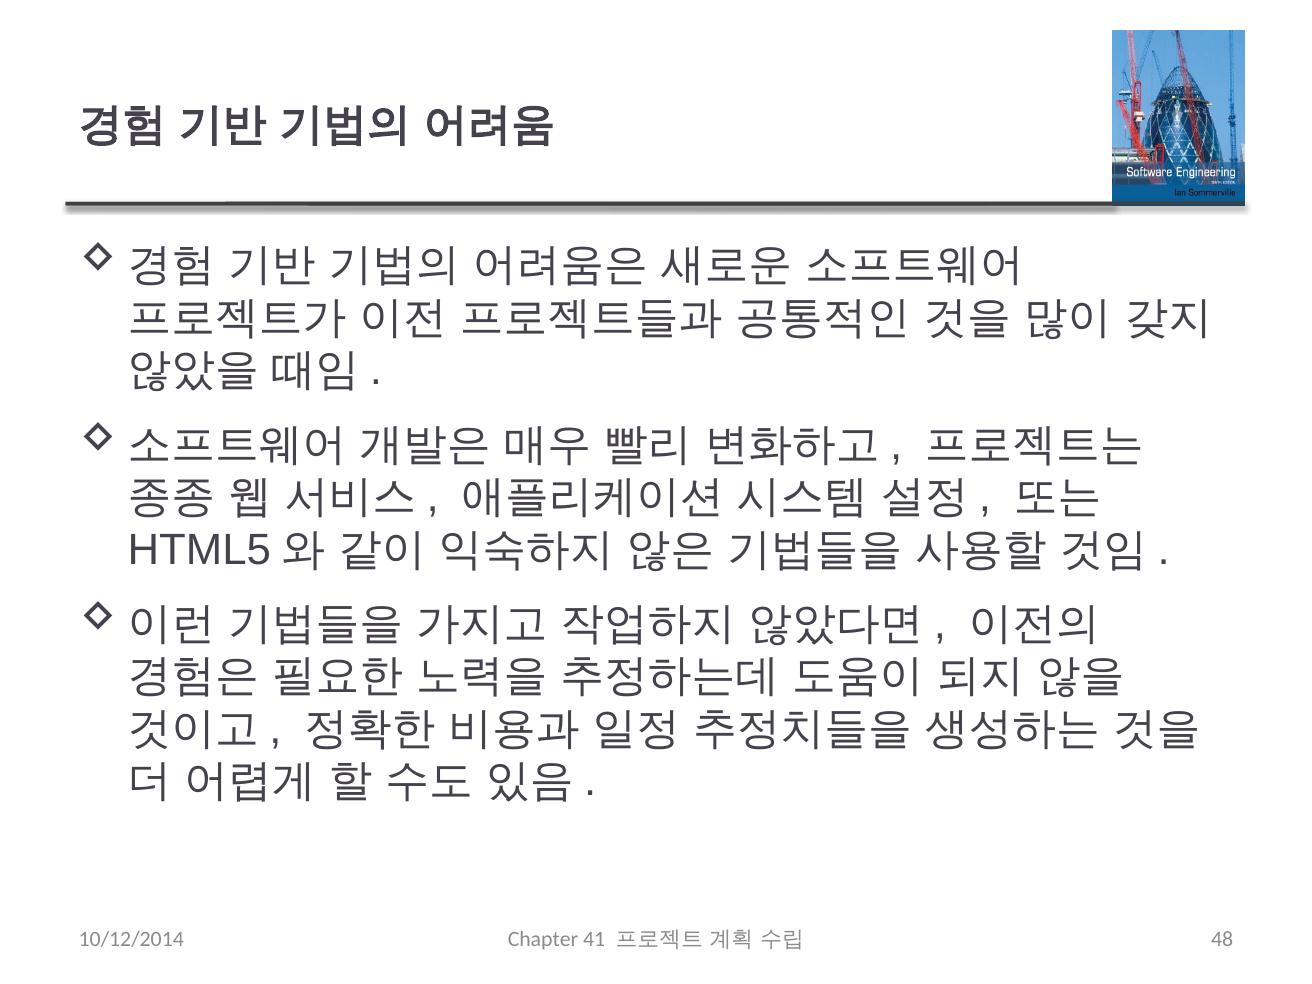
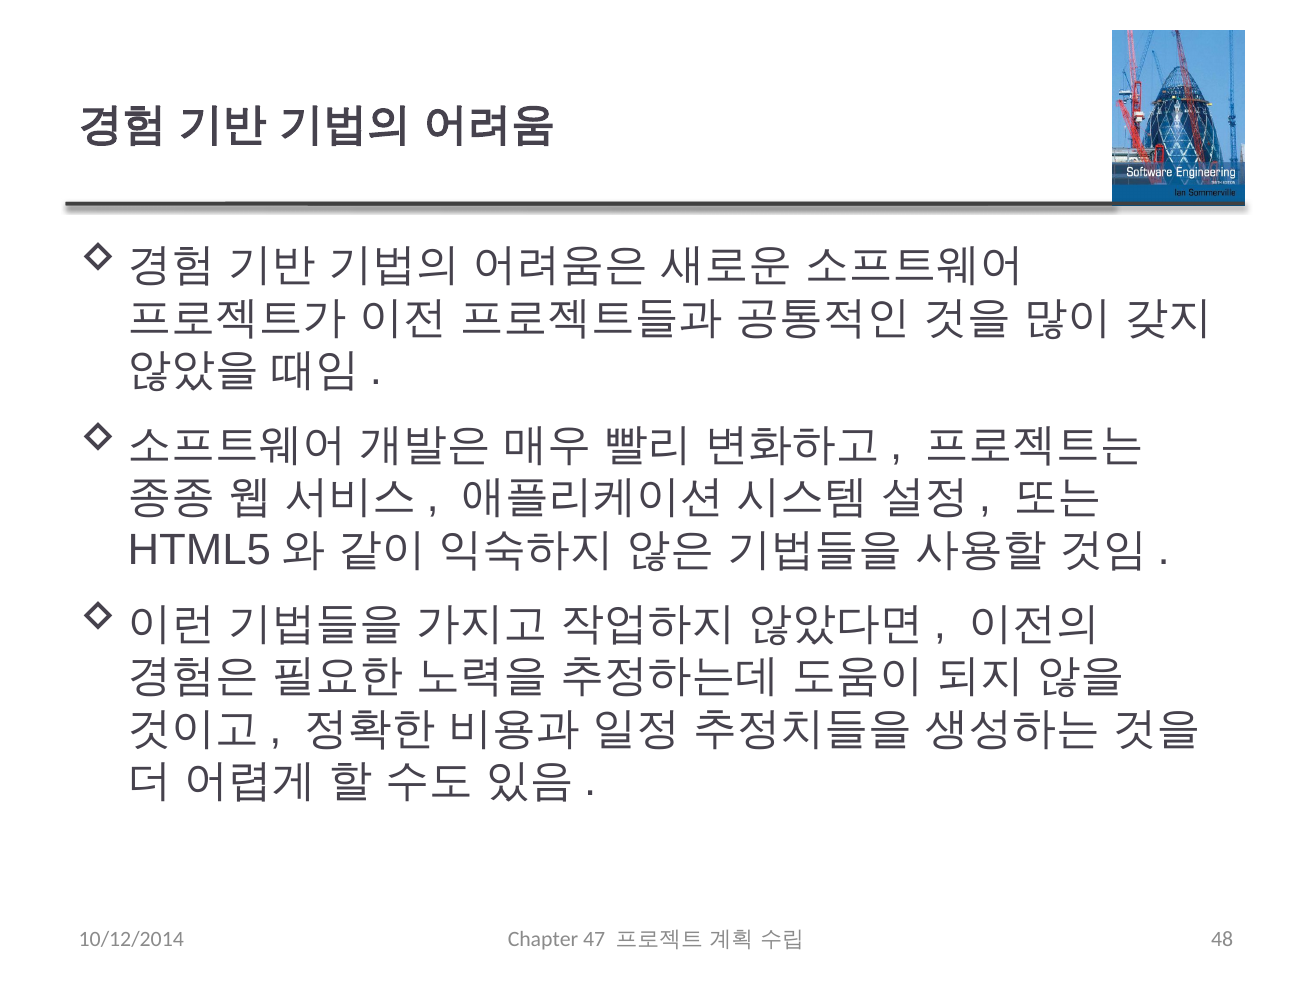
41: 41 -> 47
